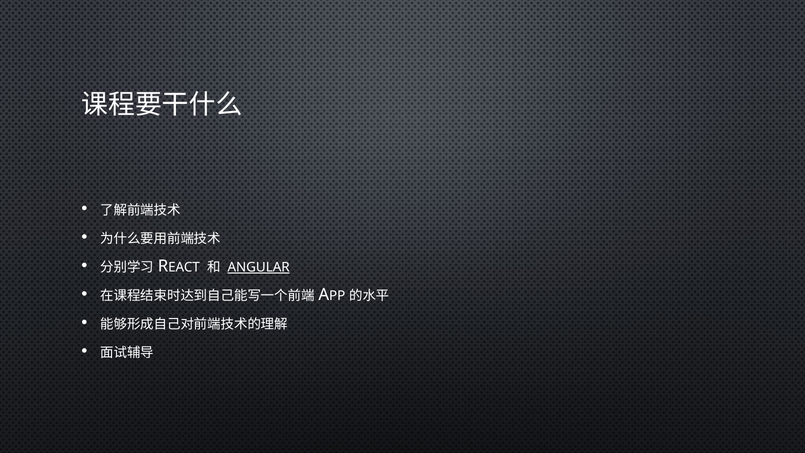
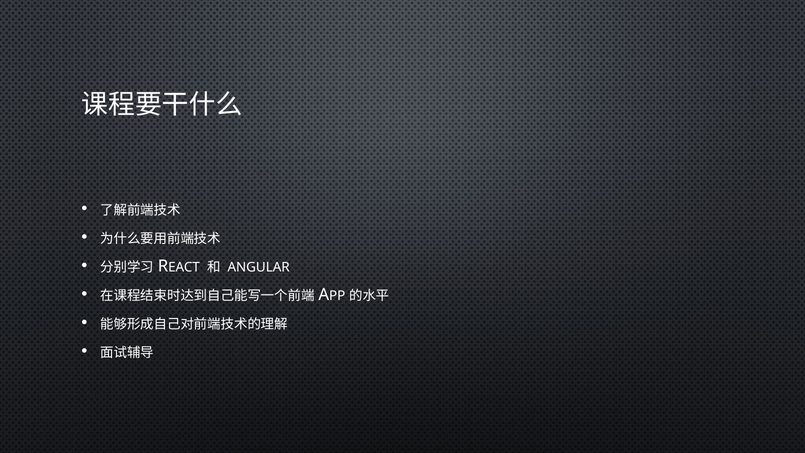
ANGULAR underline: present -> none
